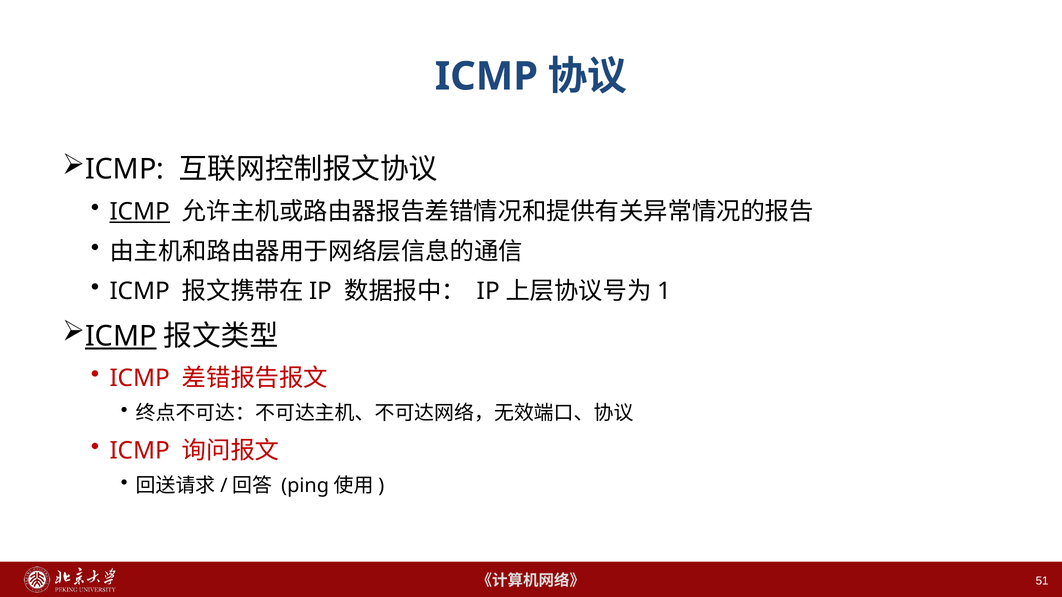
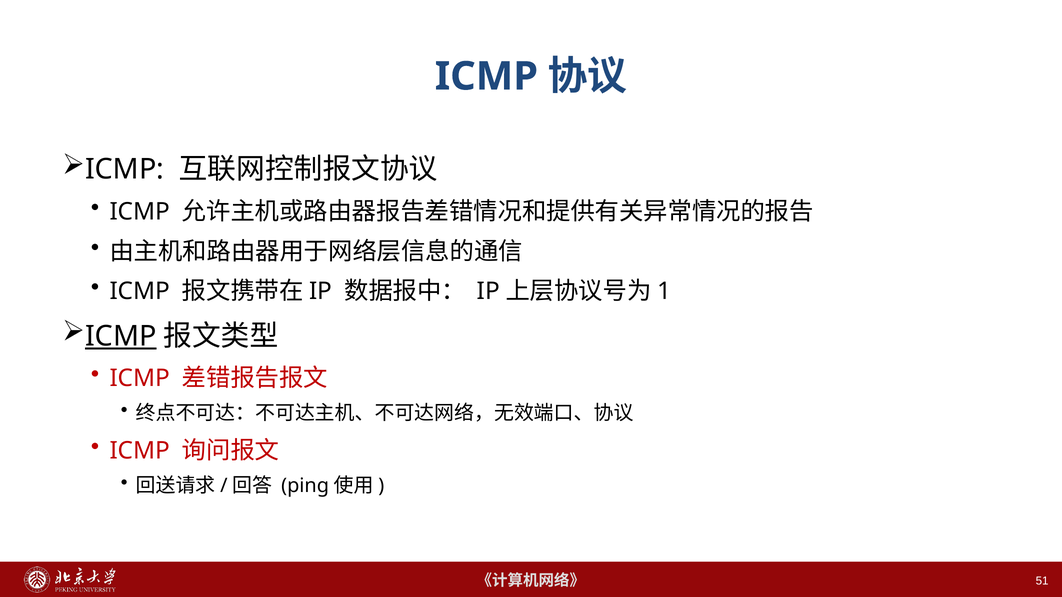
ICMP at (140, 212) underline: present -> none
